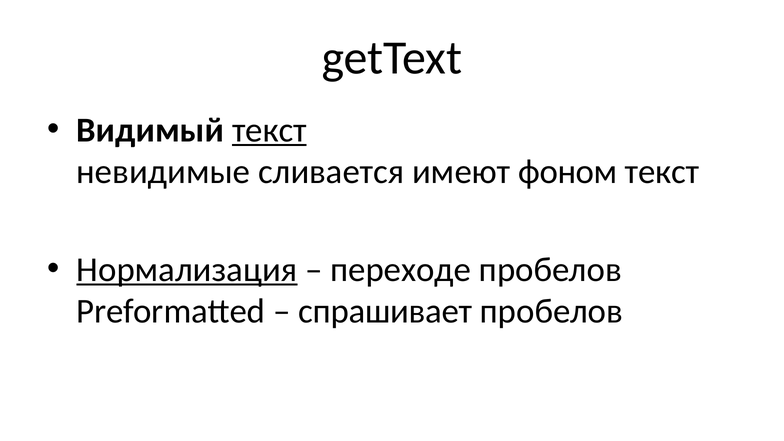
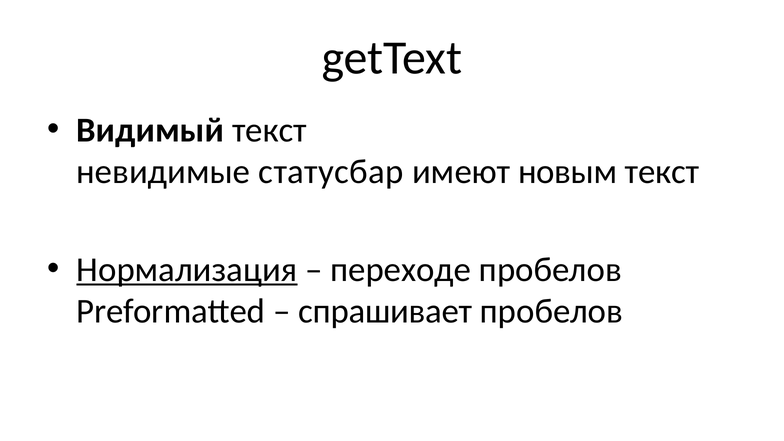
текст at (269, 130) underline: present -> none
сливается: сливается -> статусбар
фоном: фоном -> новым
